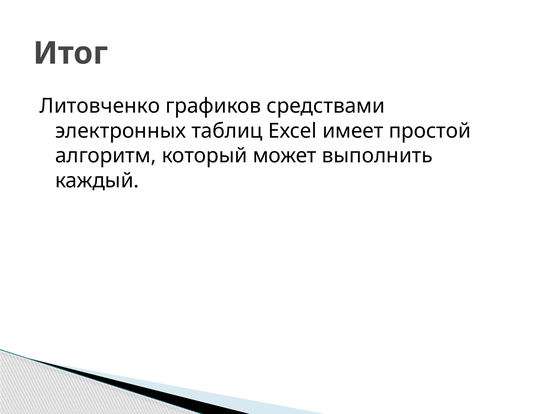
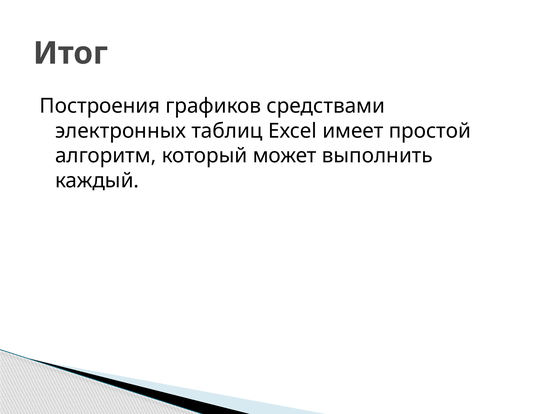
Литовченко: Литовченко -> Построения
